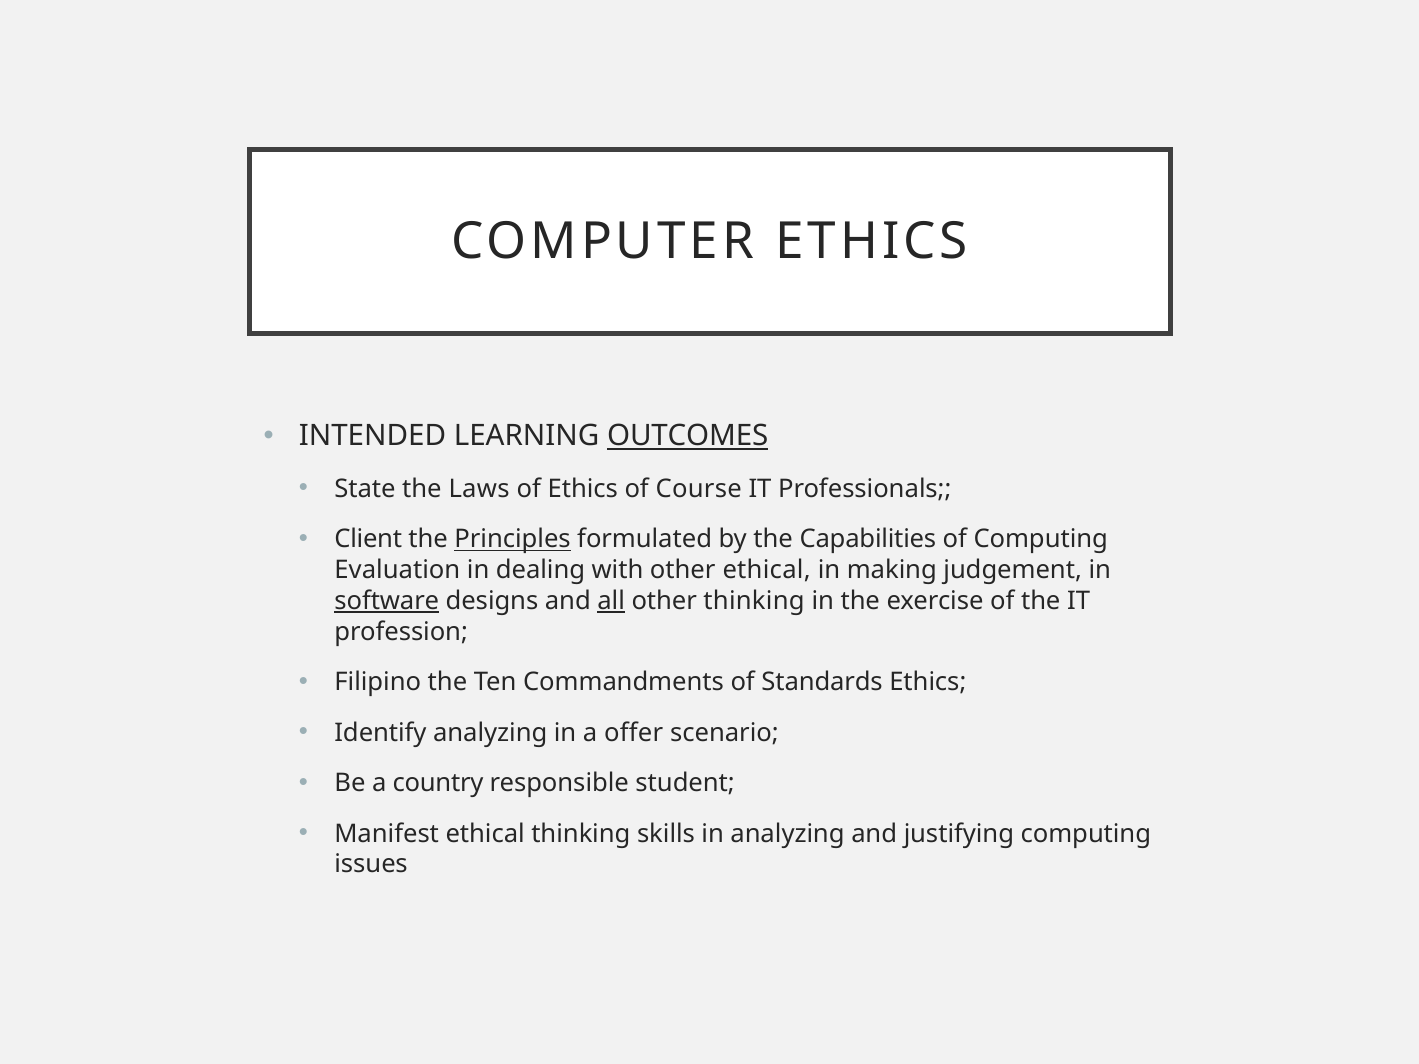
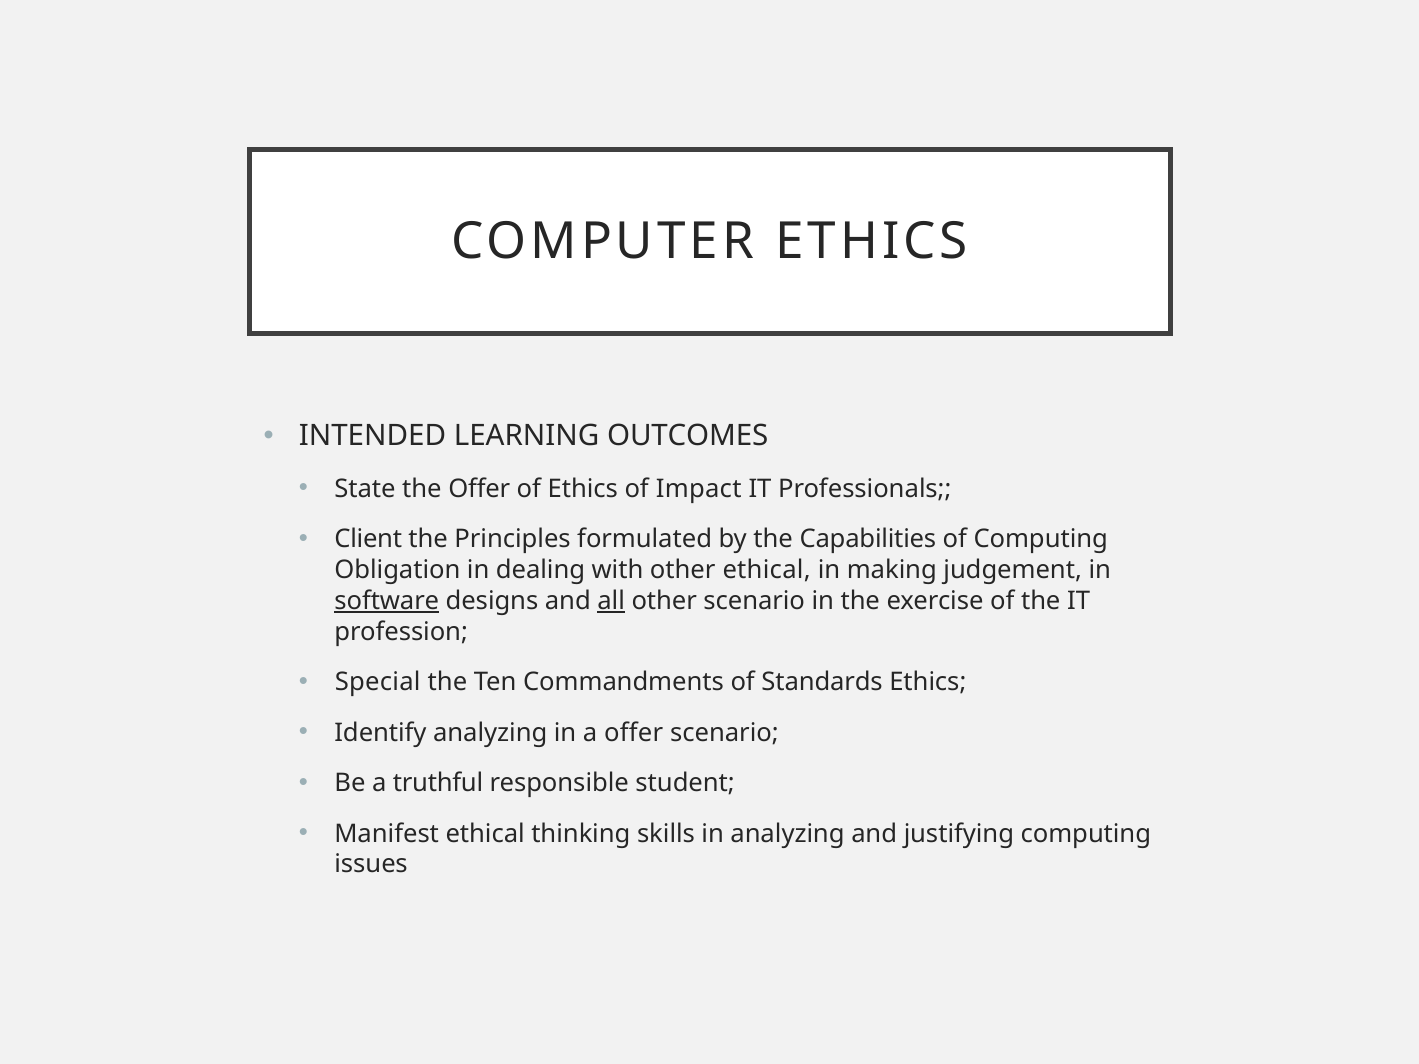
OUTCOMES underline: present -> none
the Laws: Laws -> Offer
Course: Course -> Impact
Principles underline: present -> none
Evaluation: Evaluation -> Obligation
other thinking: thinking -> scenario
Filipino: Filipino -> Special
country: country -> truthful
